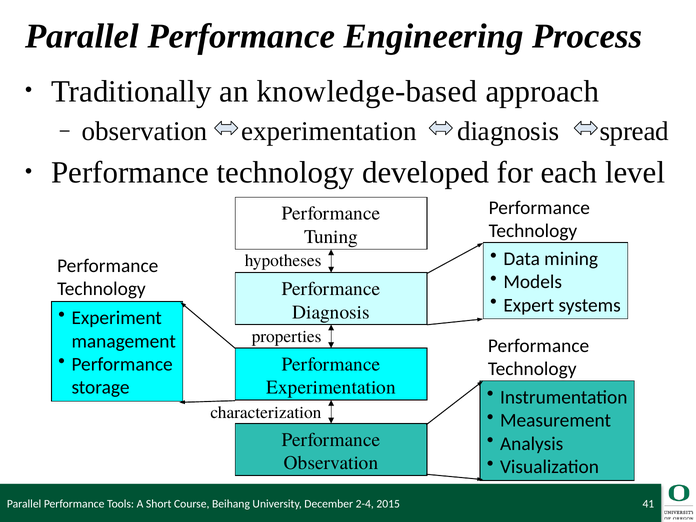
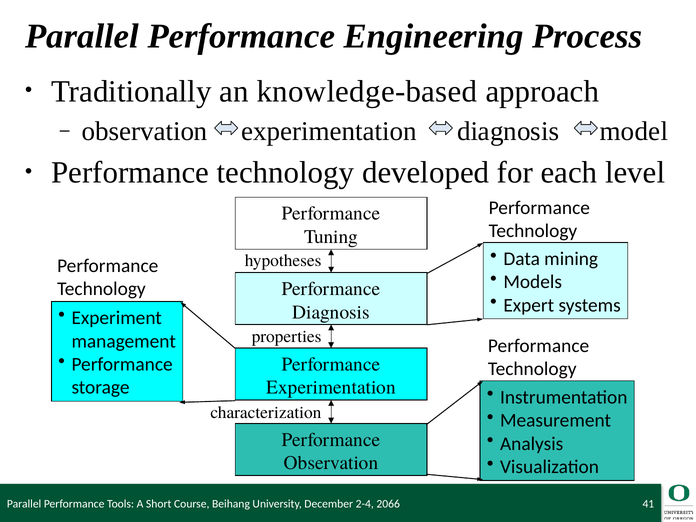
spread: spread -> model
2015: 2015 -> 2066
